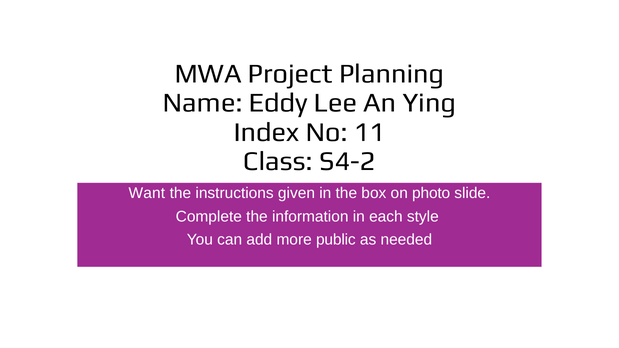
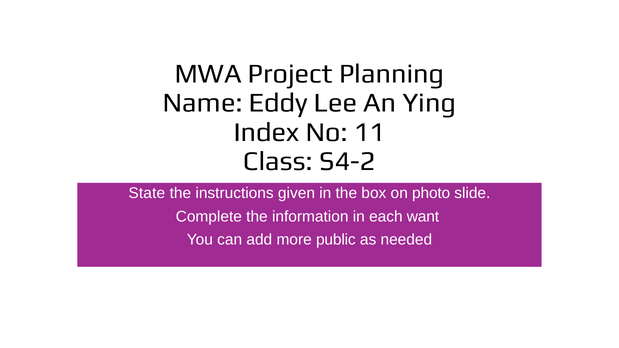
Want: Want -> State
style: style -> want
